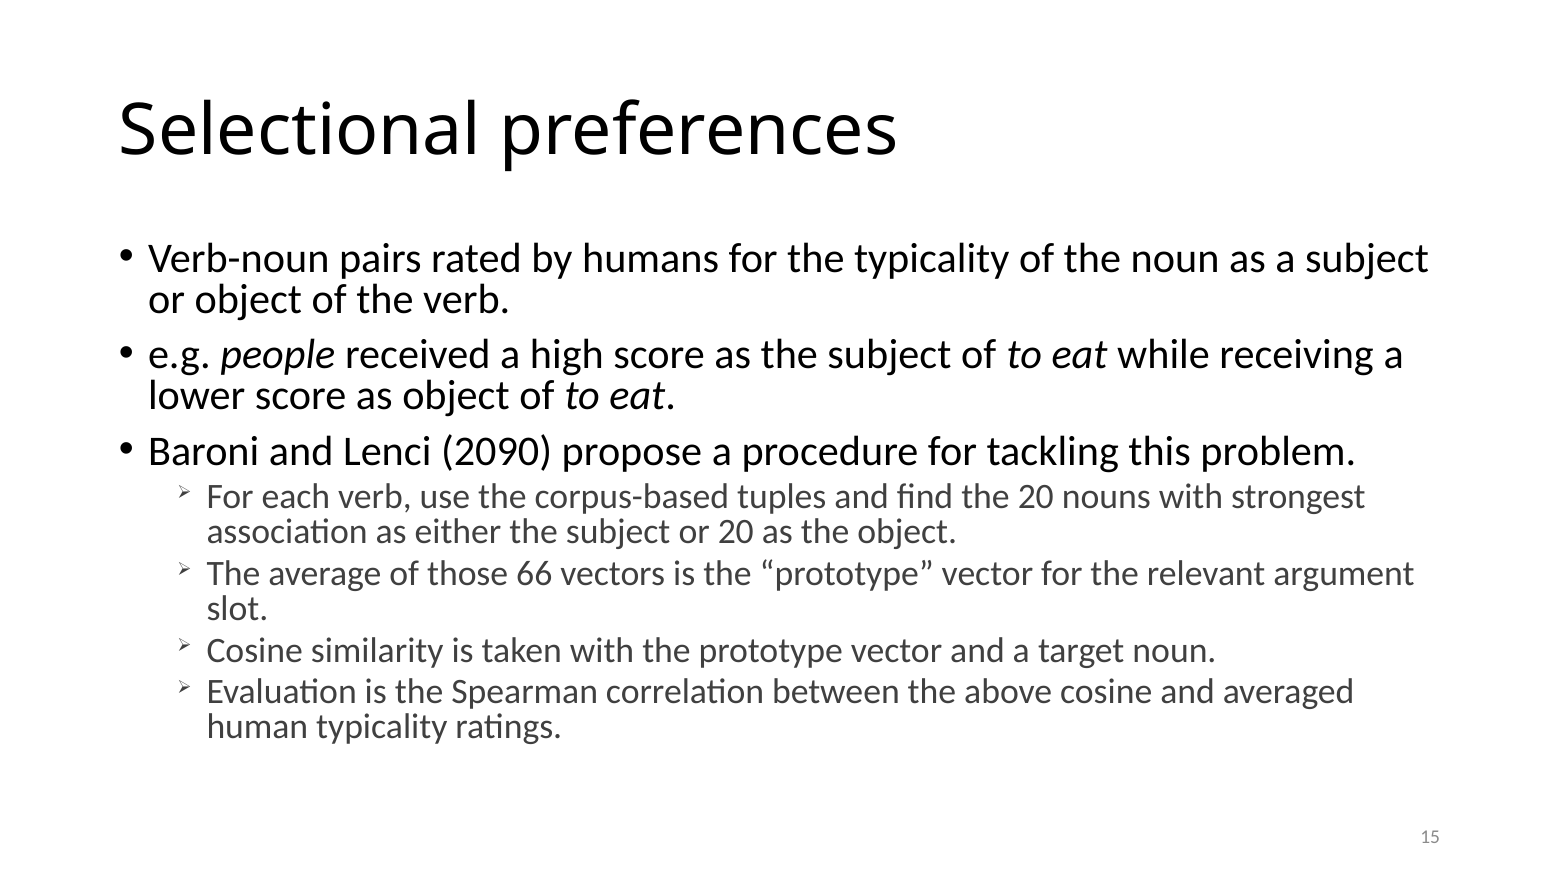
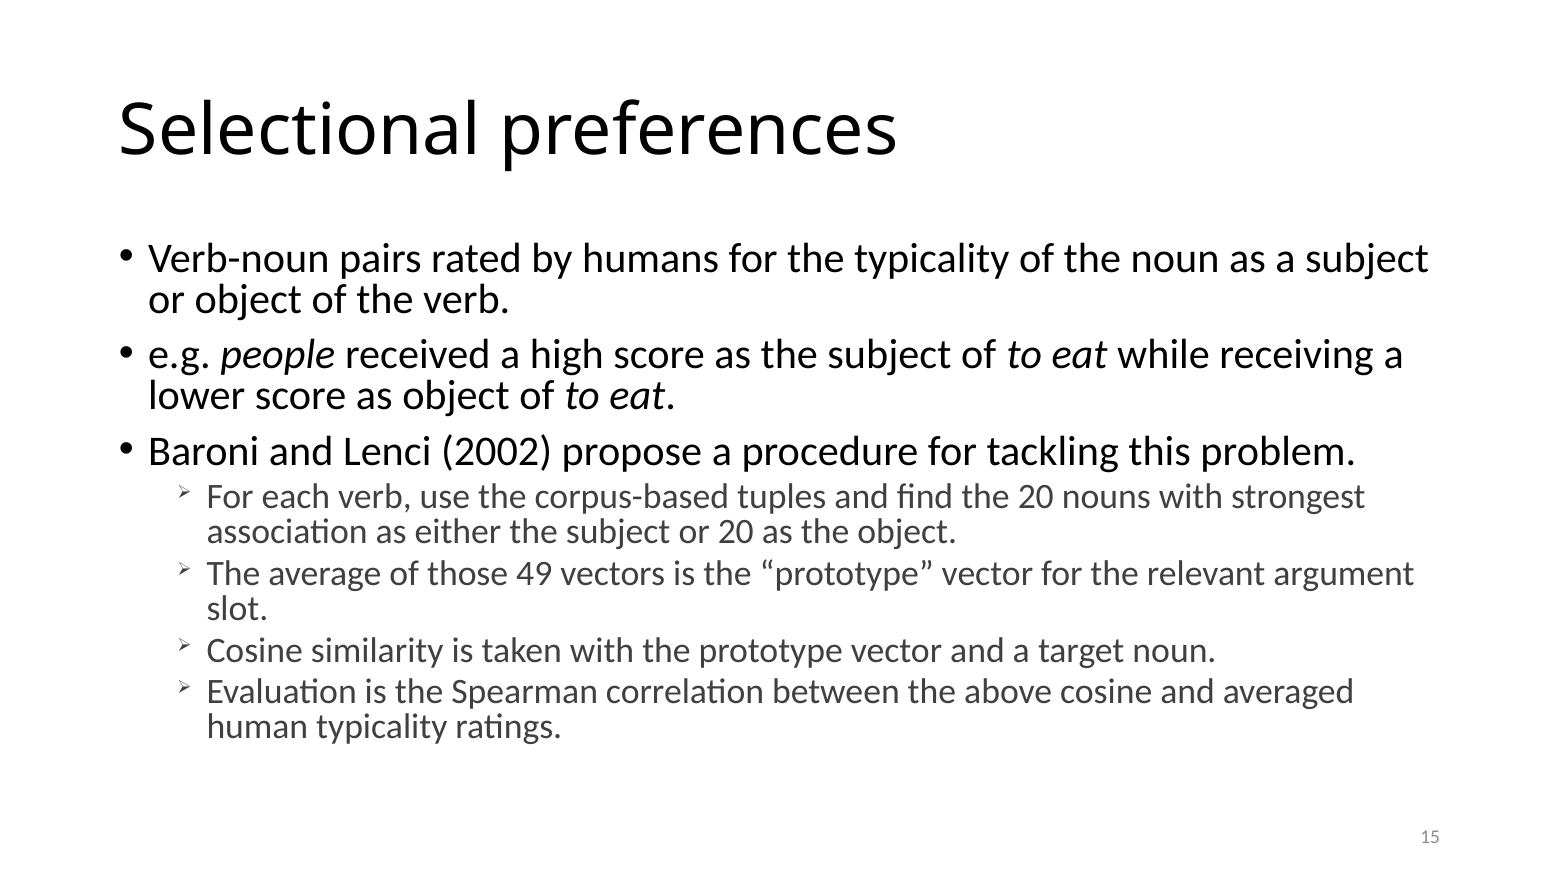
2090: 2090 -> 2002
66: 66 -> 49
